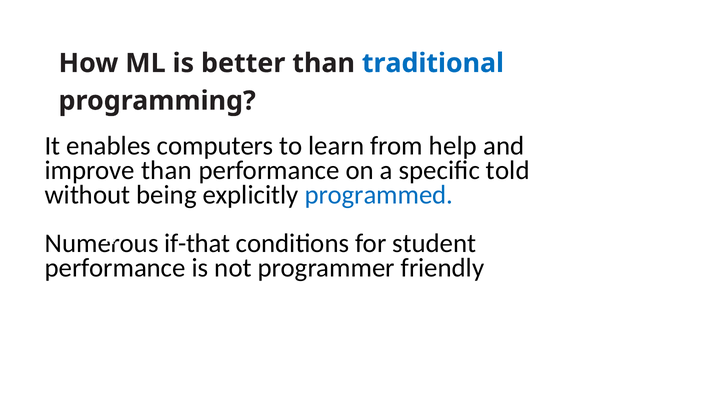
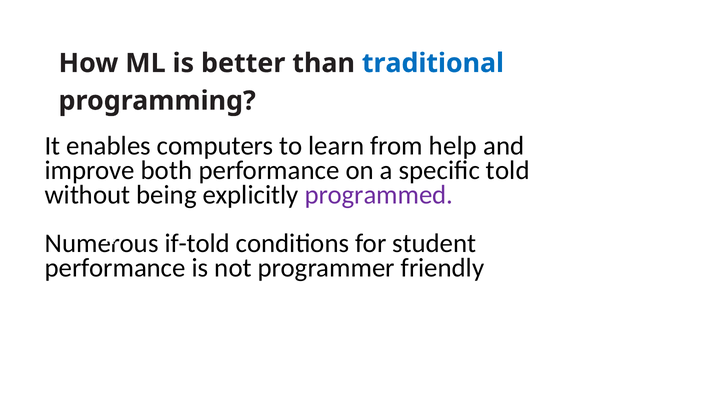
improve than: than -> both
programmed colour: blue -> purple
if-that: if-that -> if-told
